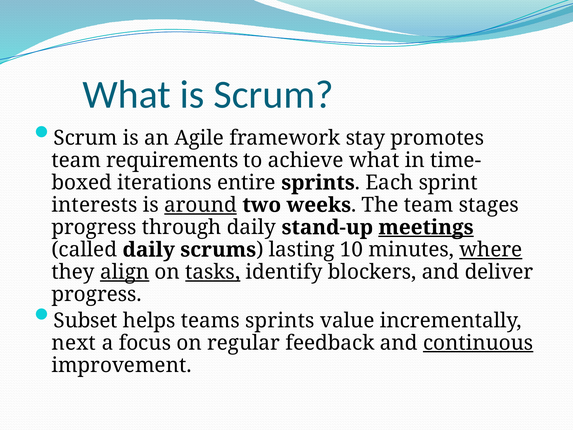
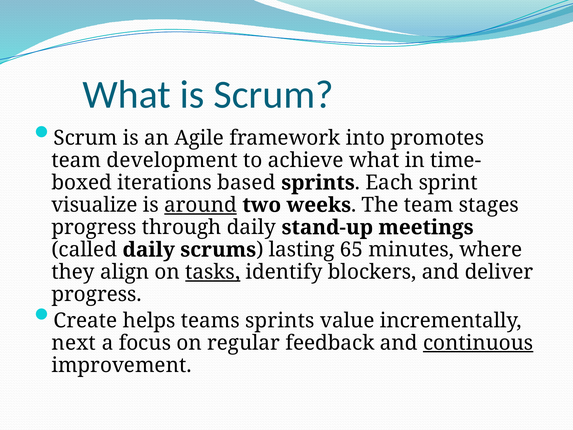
stay: stay -> into
requirements: requirements -> development
entire: entire -> based
interests: interests -> visualize
meetings underline: present -> none
10: 10 -> 65
where underline: present -> none
align underline: present -> none
Subset: Subset -> Create
